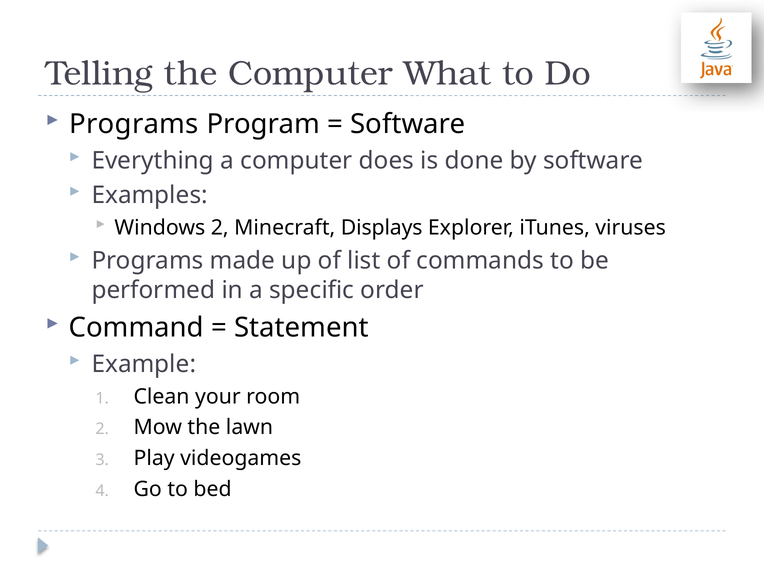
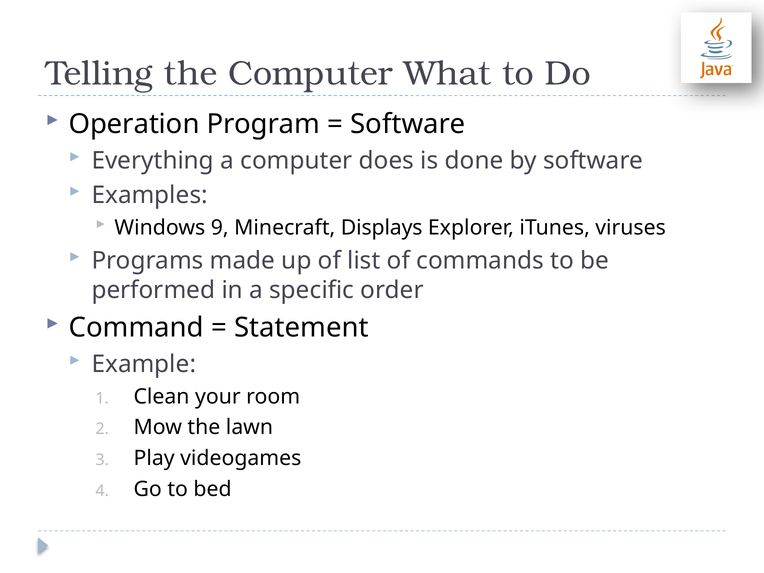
Programs at (134, 124): Programs -> Operation
Windows 2: 2 -> 9
